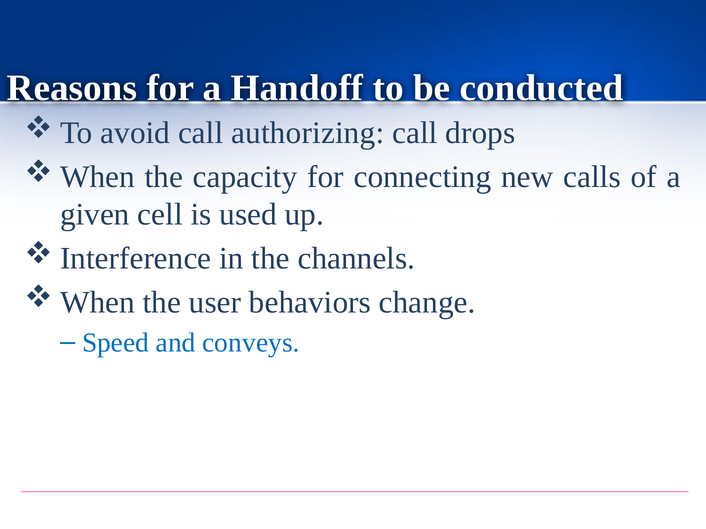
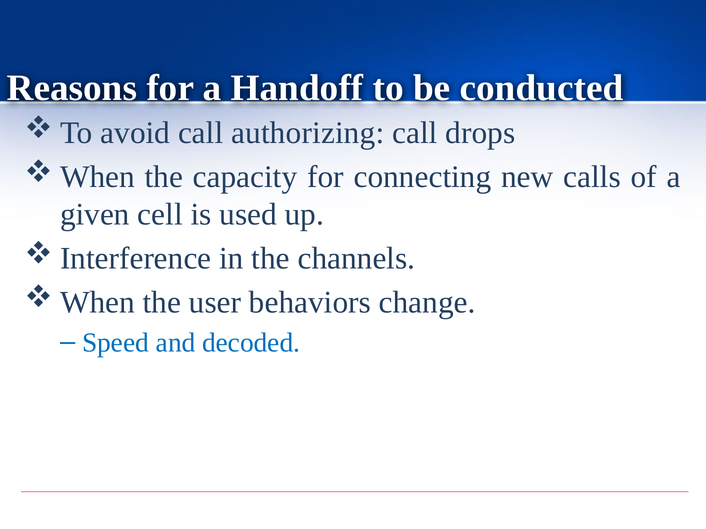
conveys: conveys -> decoded
